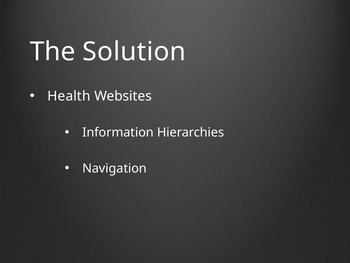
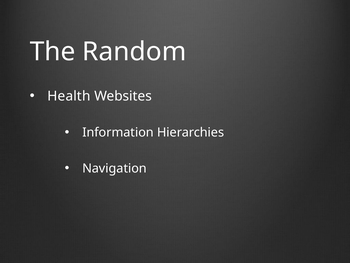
Solution: Solution -> Random
